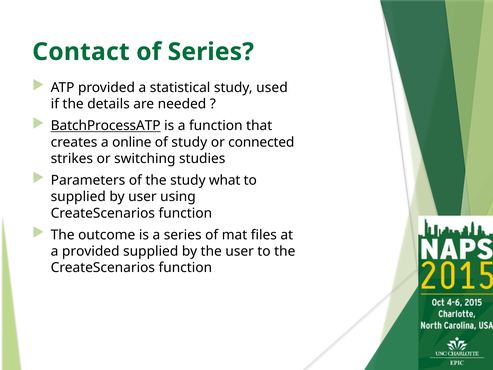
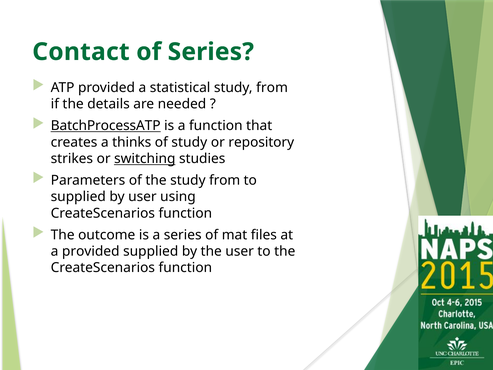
statistical study used: used -> from
online: online -> thinks
connected: connected -> repository
switching underline: none -> present
the study what: what -> from
